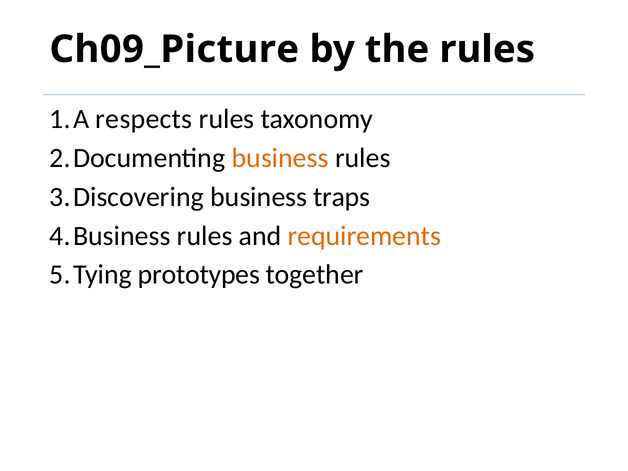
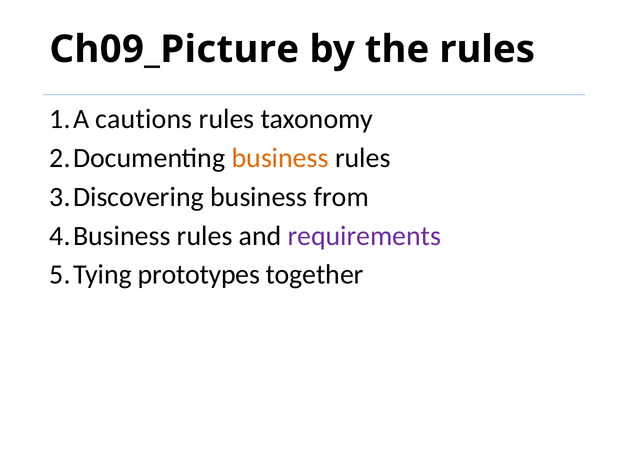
respects: respects -> cautions
traps: traps -> from
requirements colour: orange -> purple
